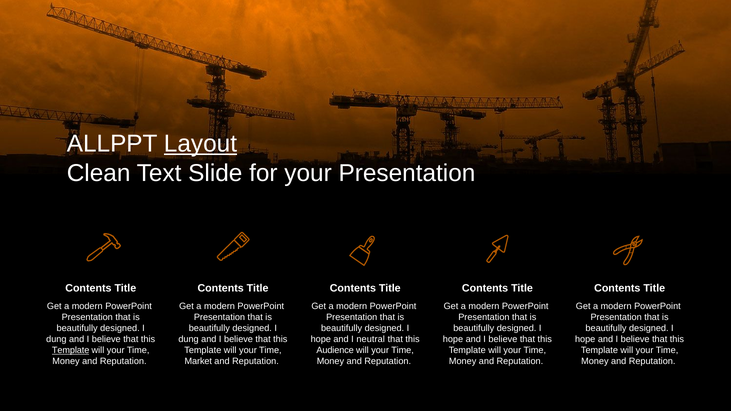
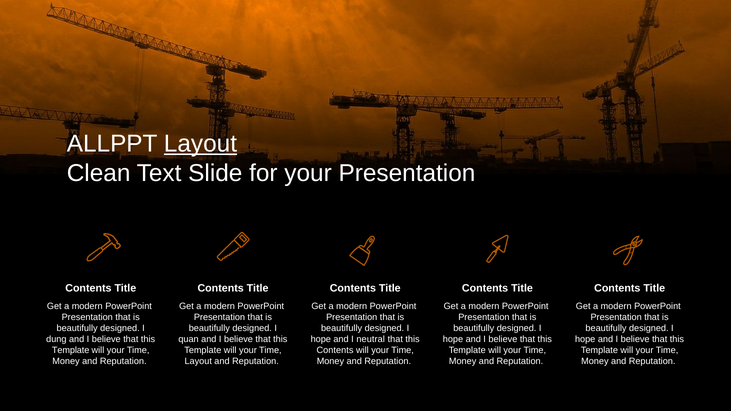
dung at (189, 339): dung -> quan
Template at (71, 350) underline: present -> none
Audience at (335, 350): Audience -> Contents
Market at (198, 361): Market -> Layout
